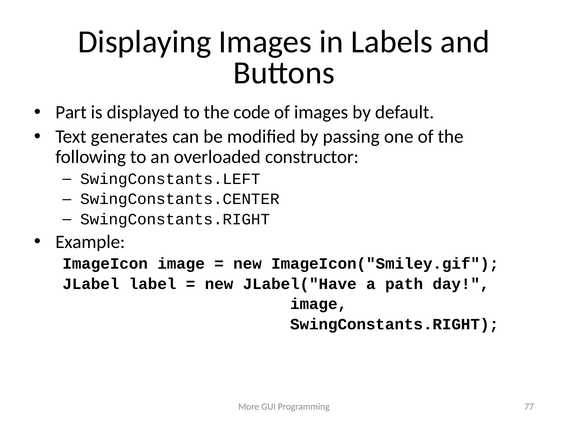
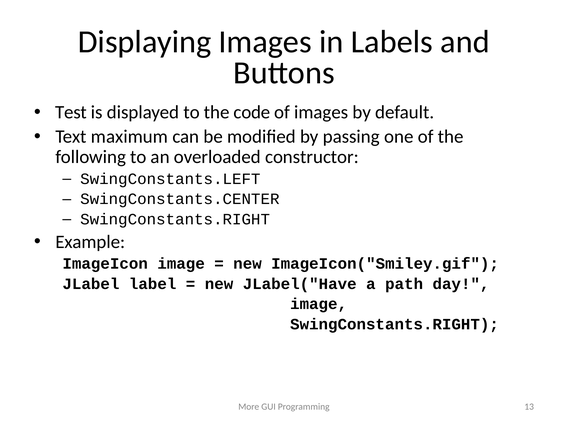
Part: Part -> Test
generates: generates -> maximum
77: 77 -> 13
